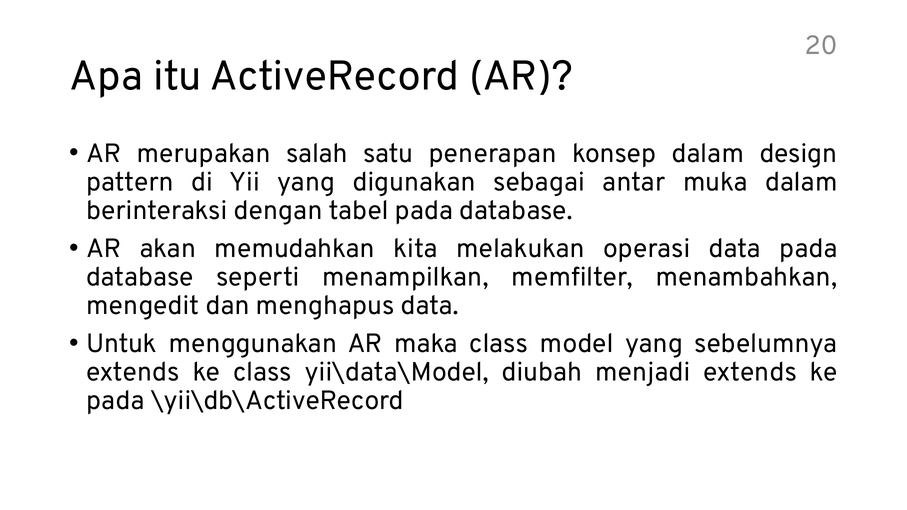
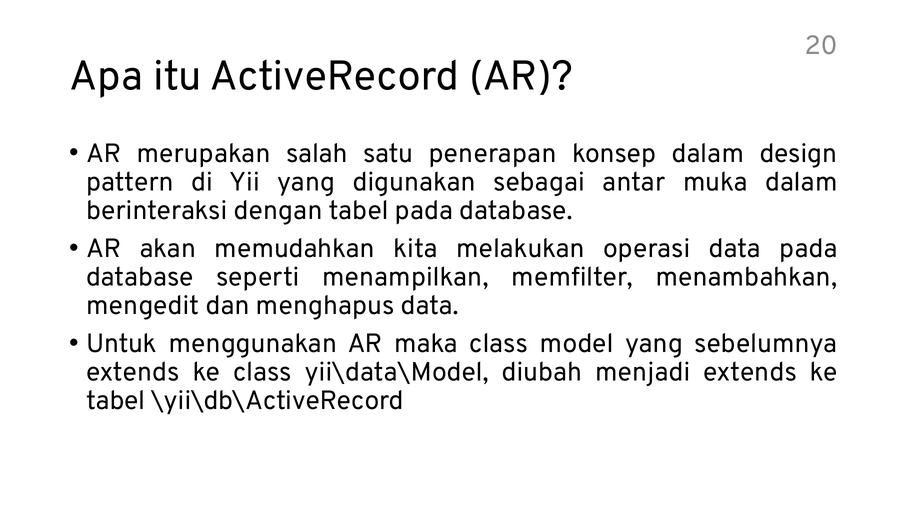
pada at (115, 401): pada -> tabel
